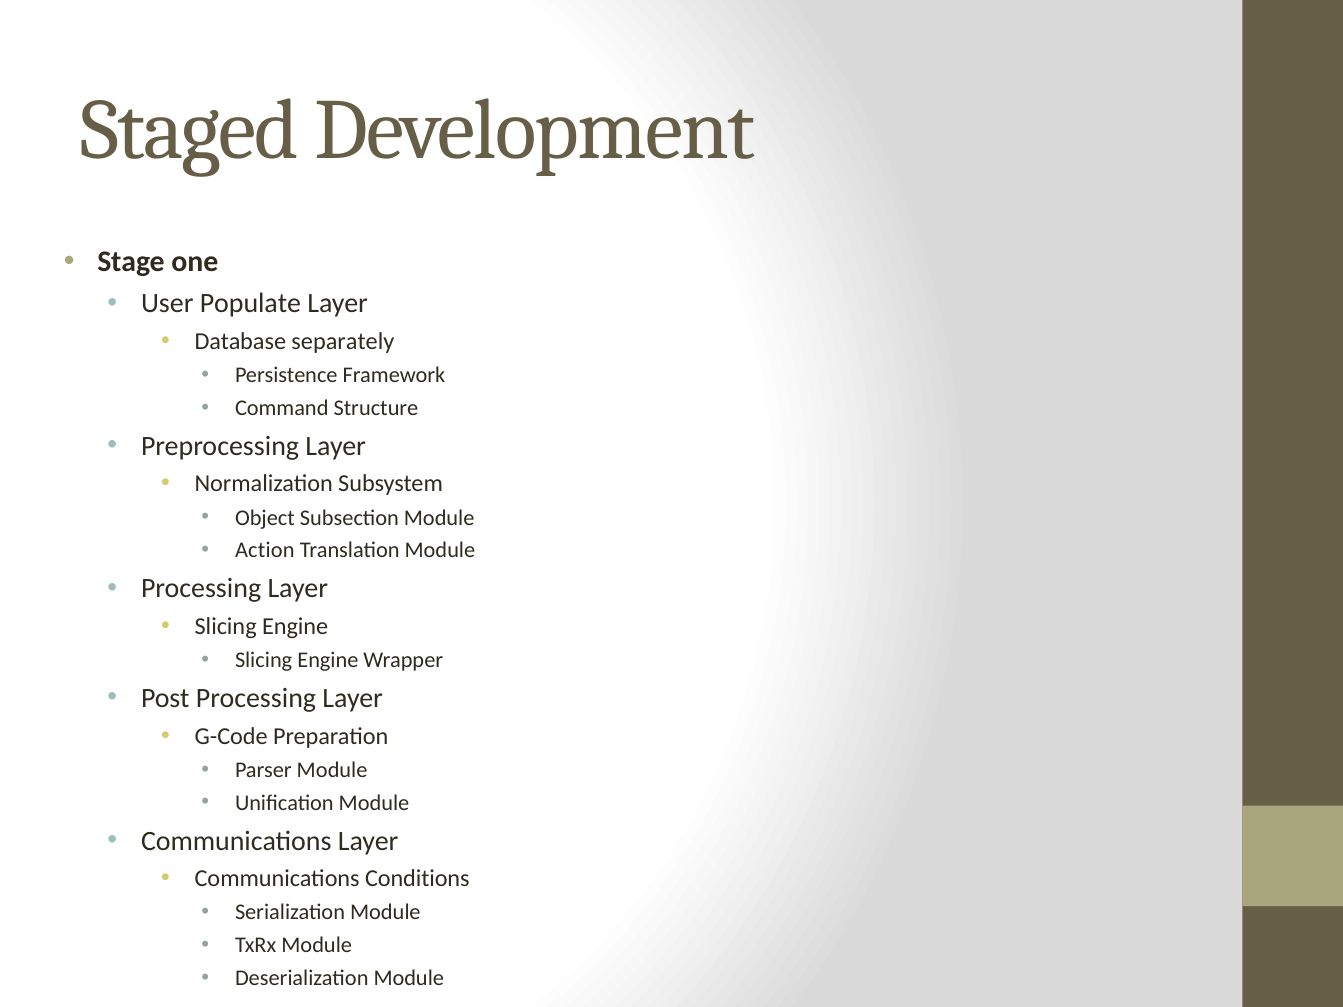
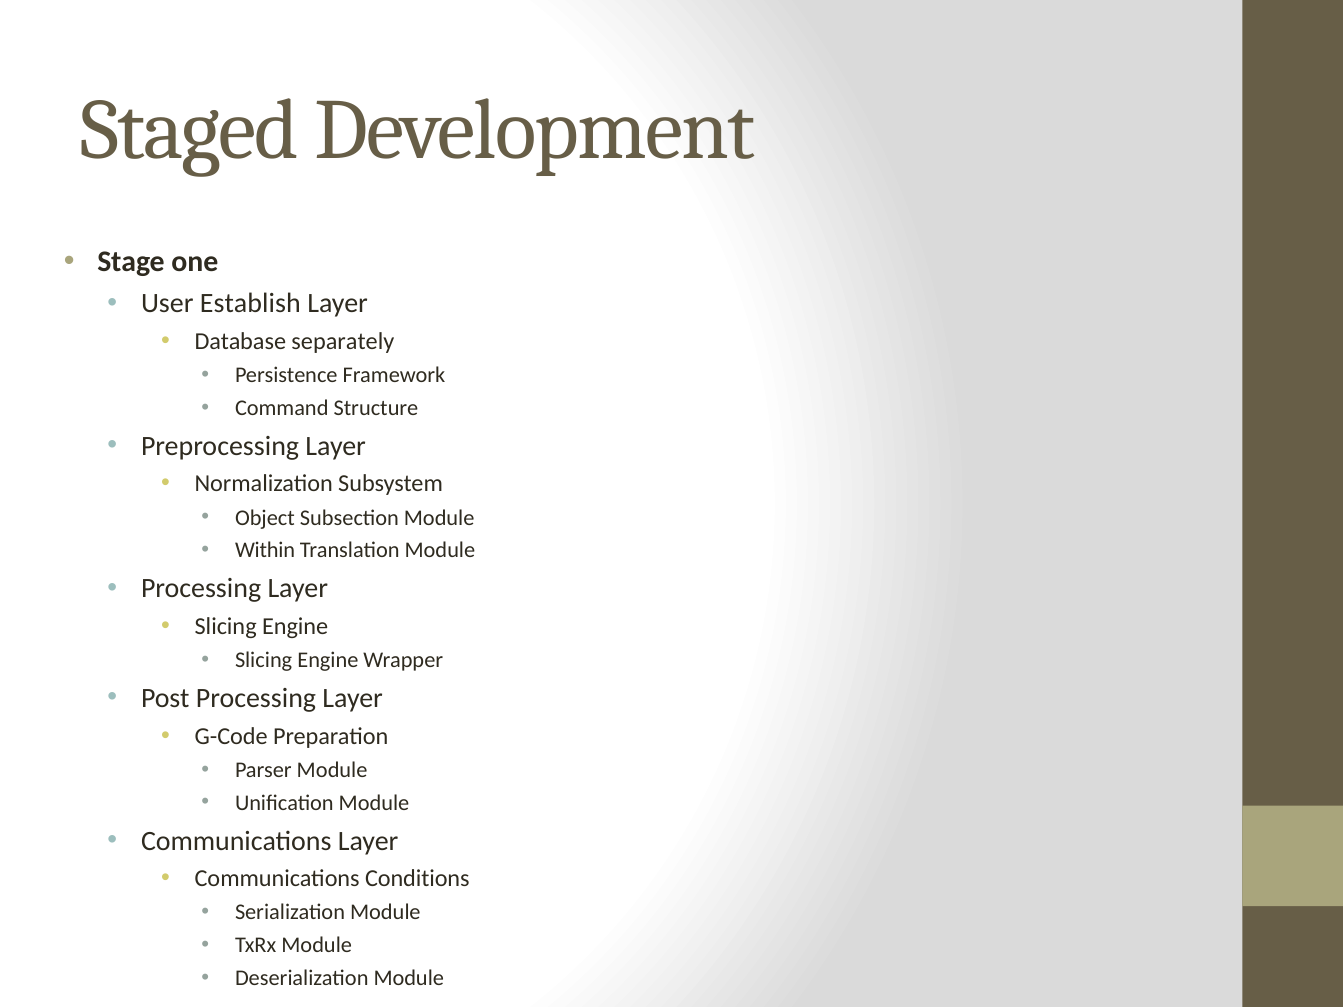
Populate: Populate -> Establish
Action: Action -> Within
